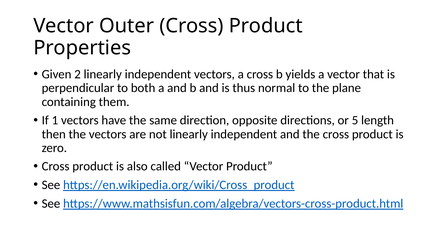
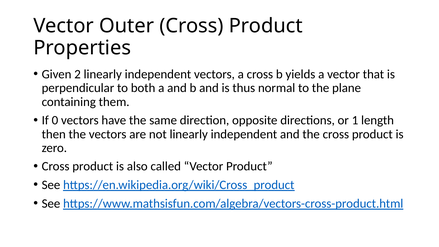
1: 1 -> 0
5: 5 -> 1
